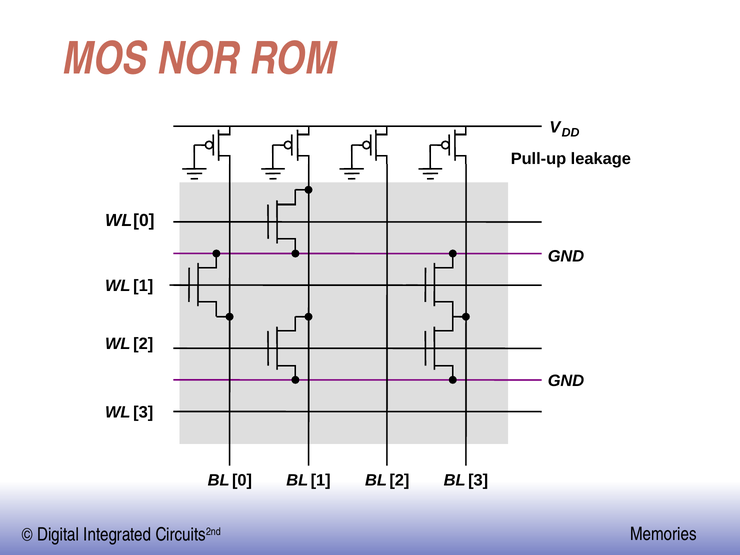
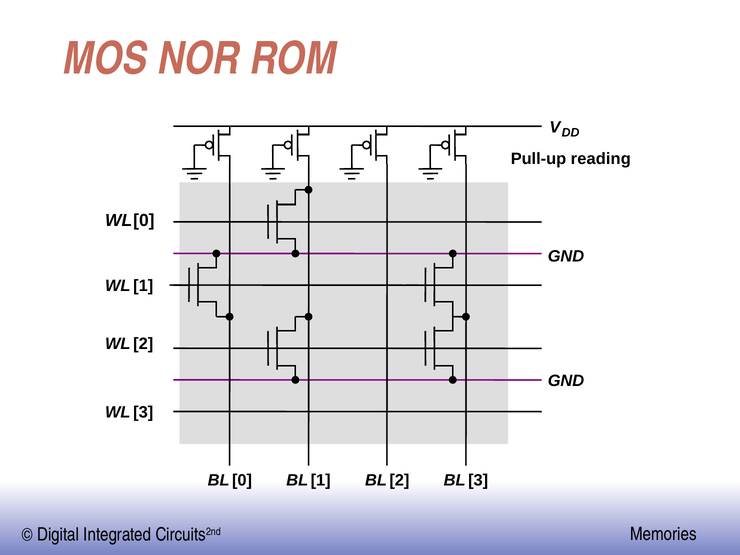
leakage: leakage -> reading
